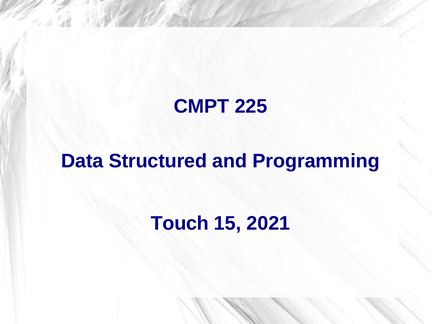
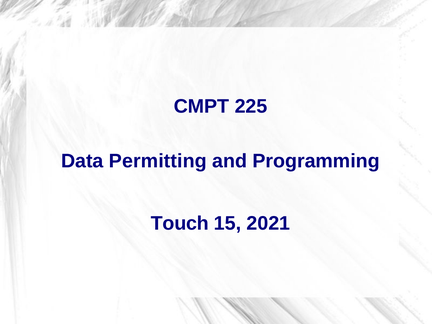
Structured: Structured -> Permitting
